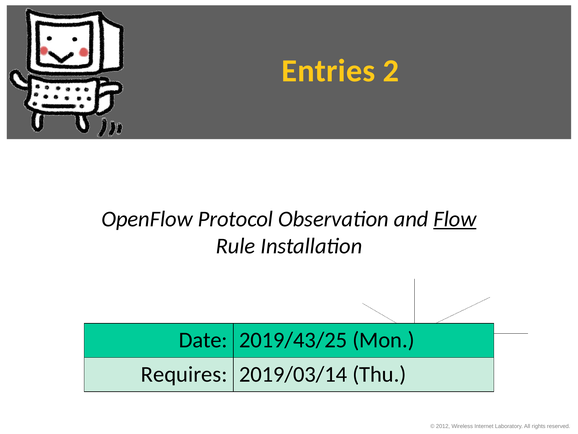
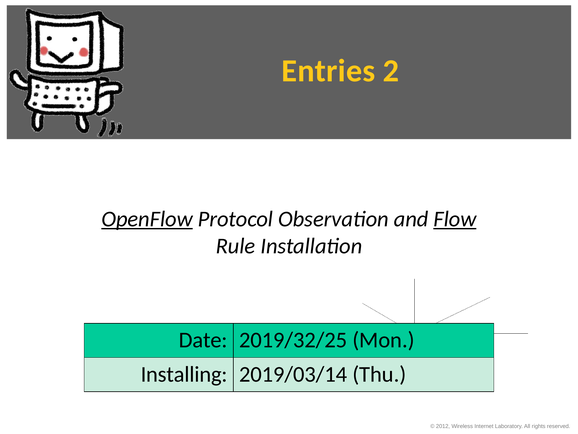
OpenFlow underline: none -> present
2019/43/25: 2019/43/25 -> 2019/32/25
Requires: Requires -> Installing
